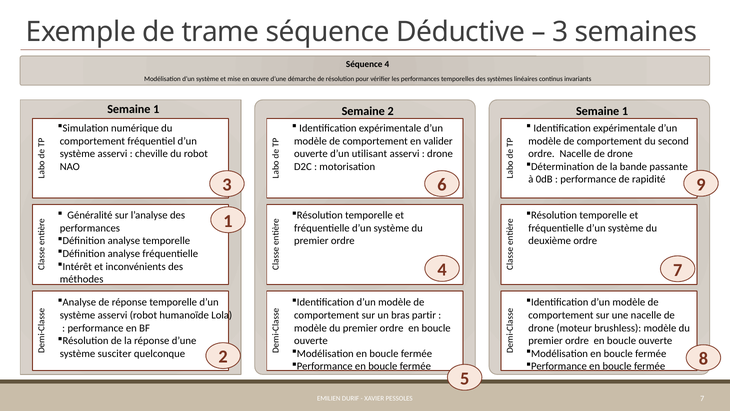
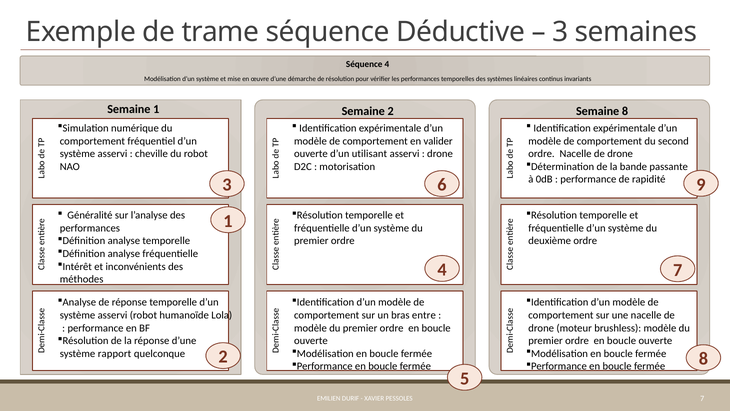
2 Semaine 1: 1 -> 8
partir: partir -> entre
susciter: susciter -> rapport
